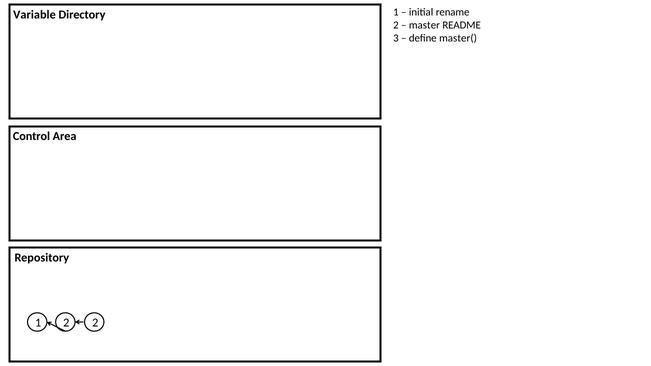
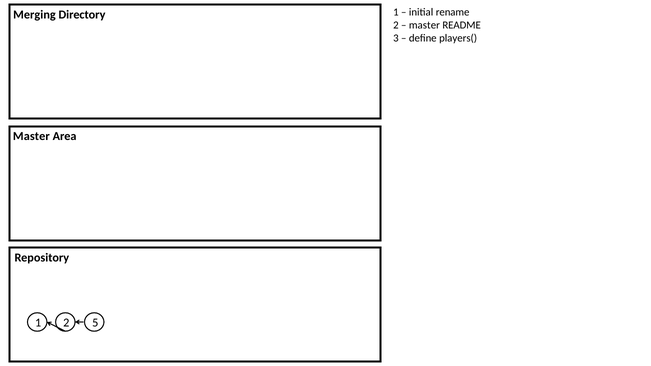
Variable: Variable -> Merging
master(: master( -> players(
Control at (31, 136): Control -> Master
2 2: 2 -> 5
